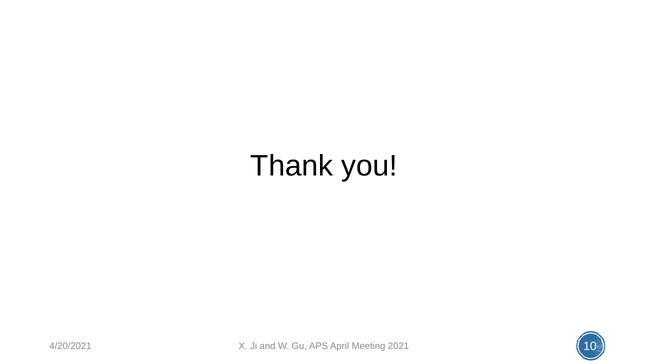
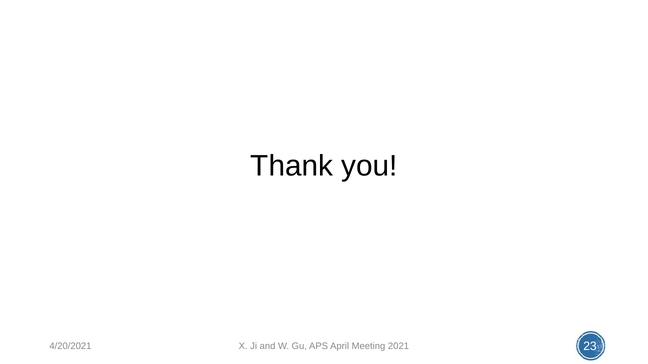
10: 10 -> 23
